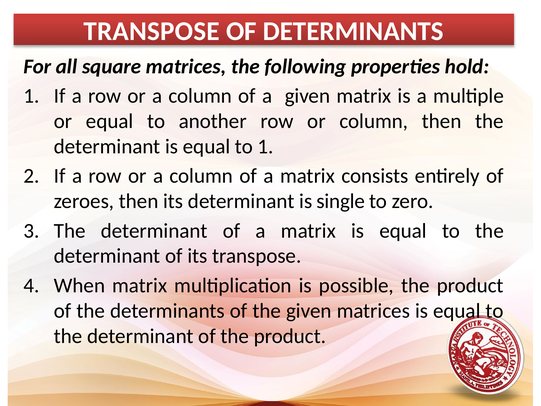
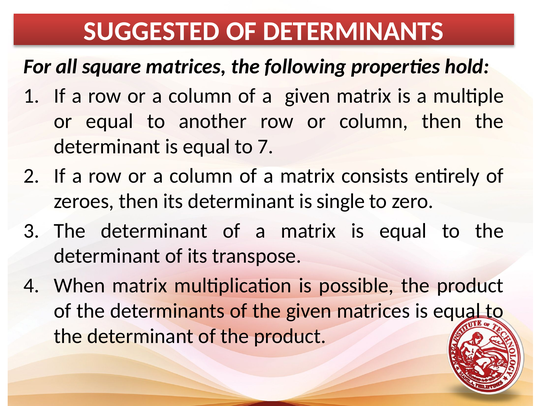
TRANSPOSE at (152, 31): TRANSPOSE -> SUGGESTED
to 1: 1 -> 7
